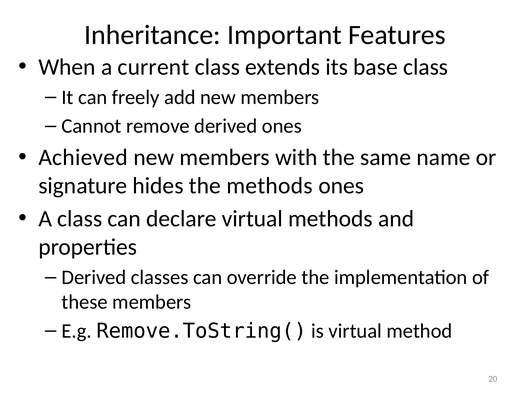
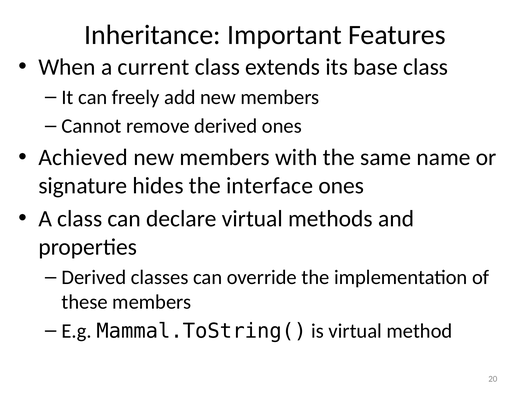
the methods: methods -> interface
Remove.ToString(: Remove.ToString( -> Mammal.ToString(
